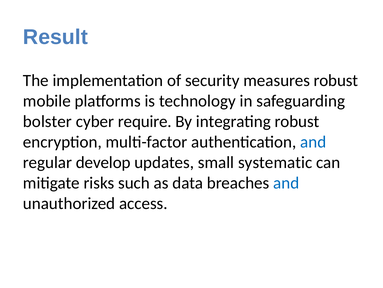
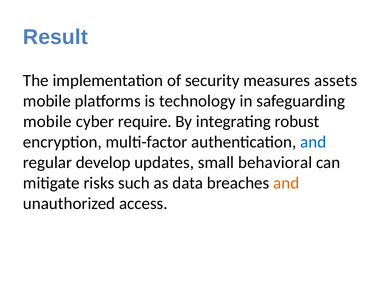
measures robust: robust -> assets
bolster at (47, 121): bolster -> mobile
systematic: systematic -> behavioral
and at (286, 183) colour: blue -> orange
